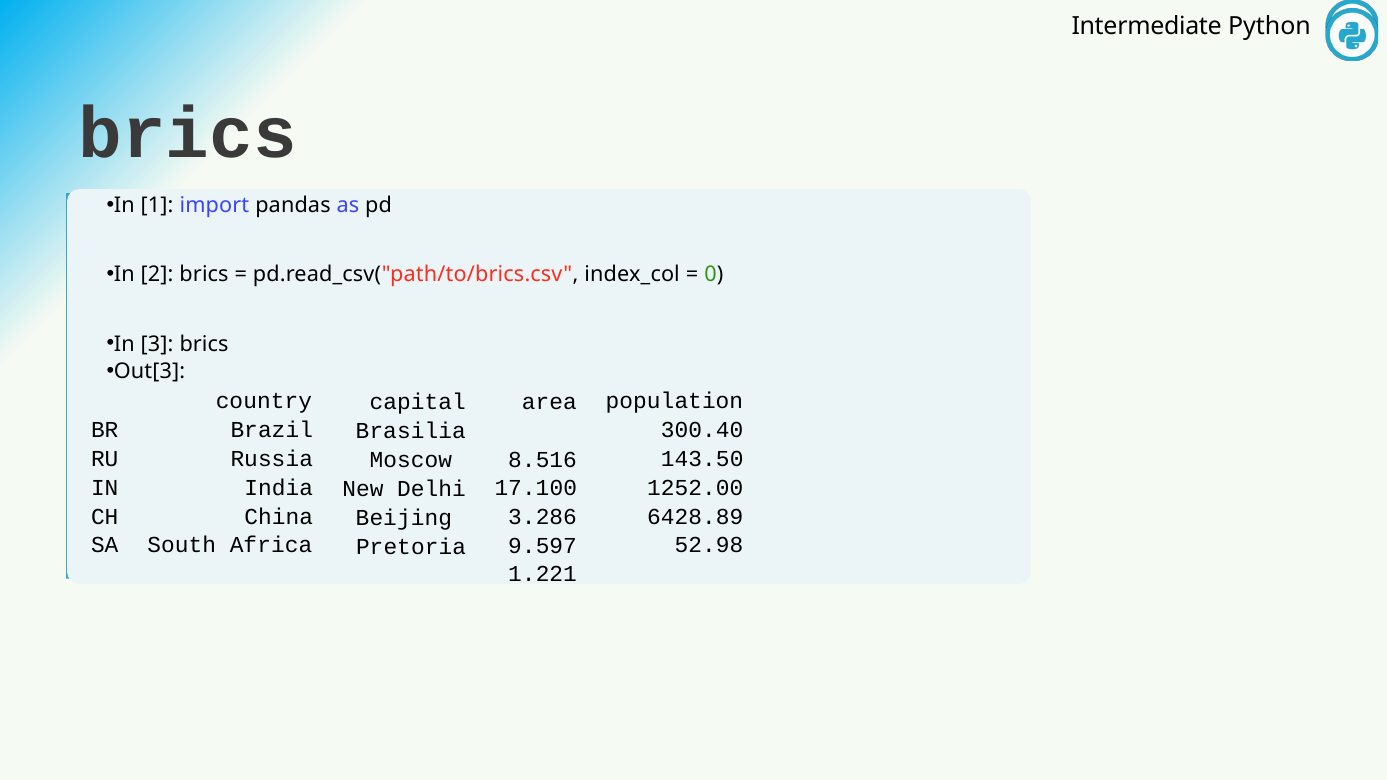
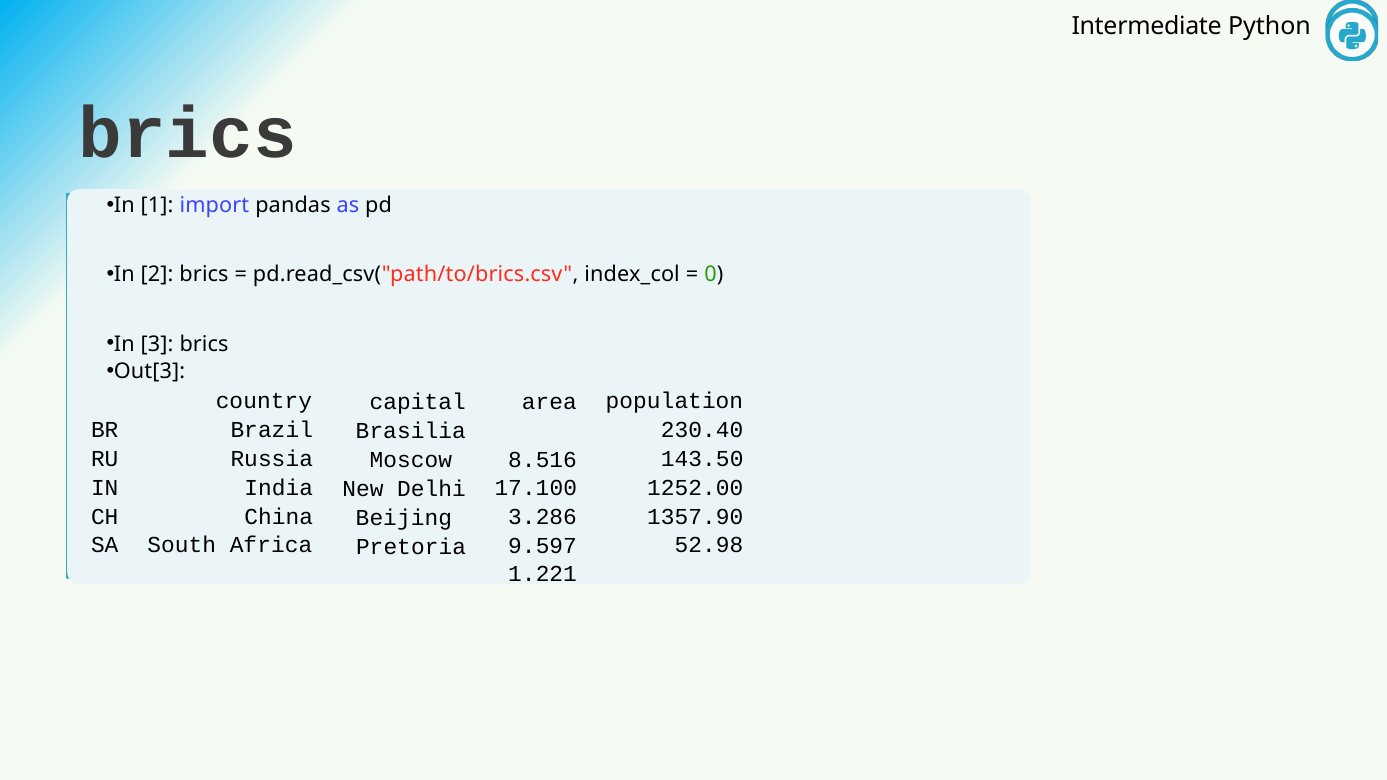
300.40: 300.40 -> 230.40
6428.89: 6428.89 -> 1357.90
